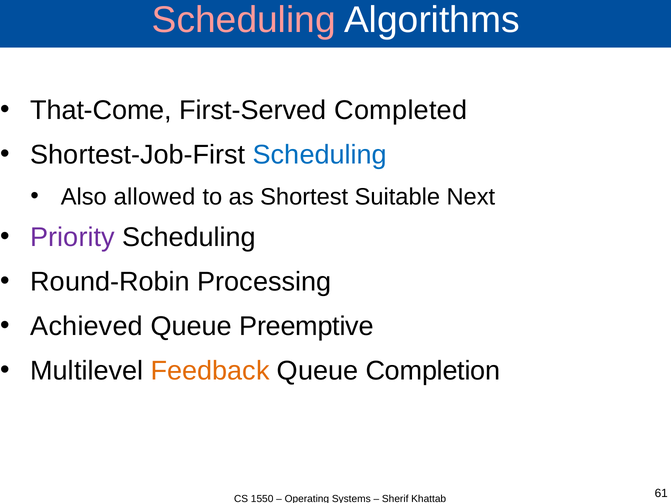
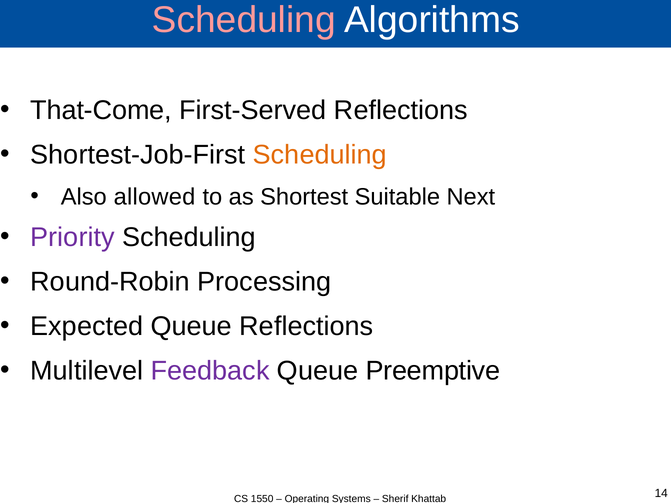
First-Served Completed: Completed -> Reflections
Scheduling at (320, 155) colour: blue -> orange
Achieved: Achieved -> Expected
Queue Preemptive: Preemptive -> Reflections
Feedback colour: orange -> purple
Completion: Completion -> Preemptive
61: 61 -> 14
